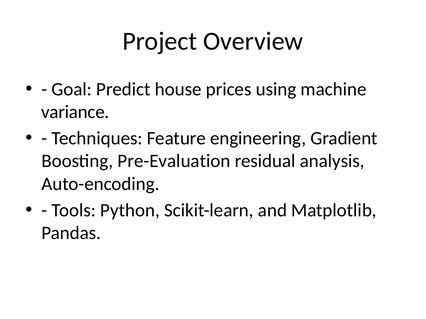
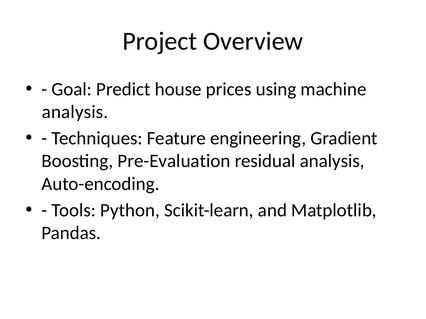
variance at (75, 112): variance -> analysis
